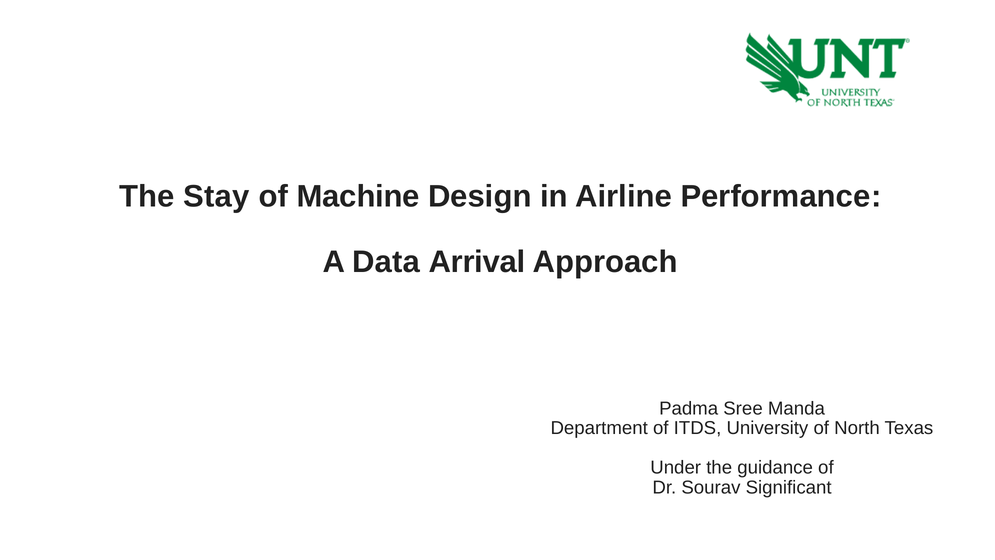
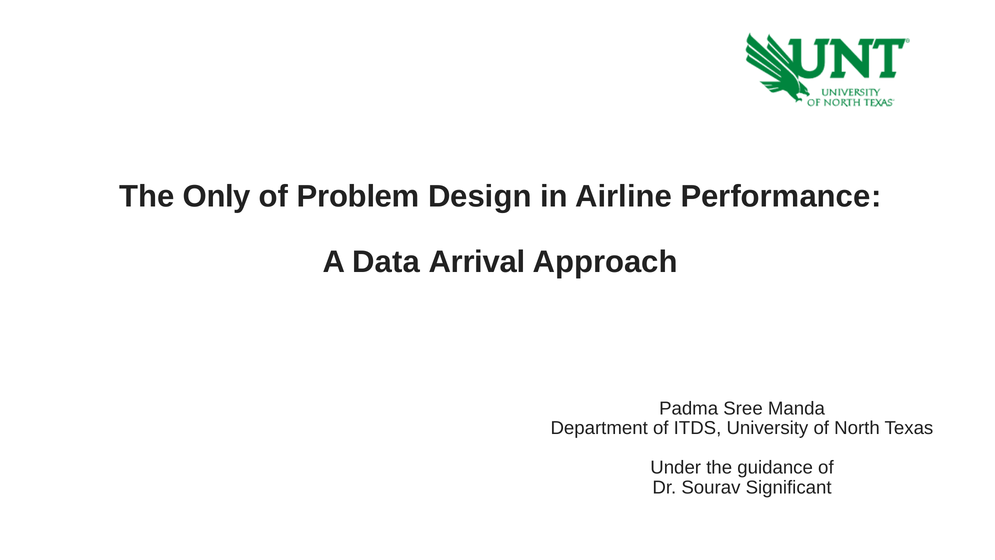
Stay: Stay -> Only
Machine: Machine -> Problem
